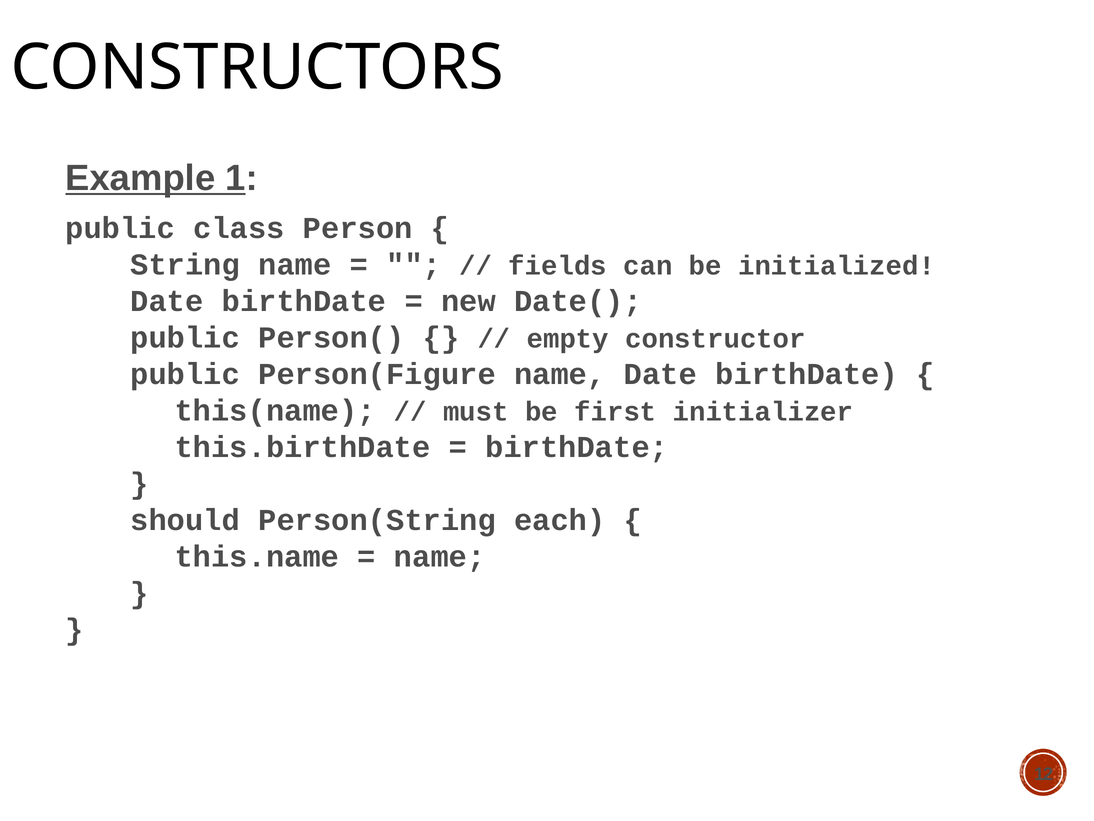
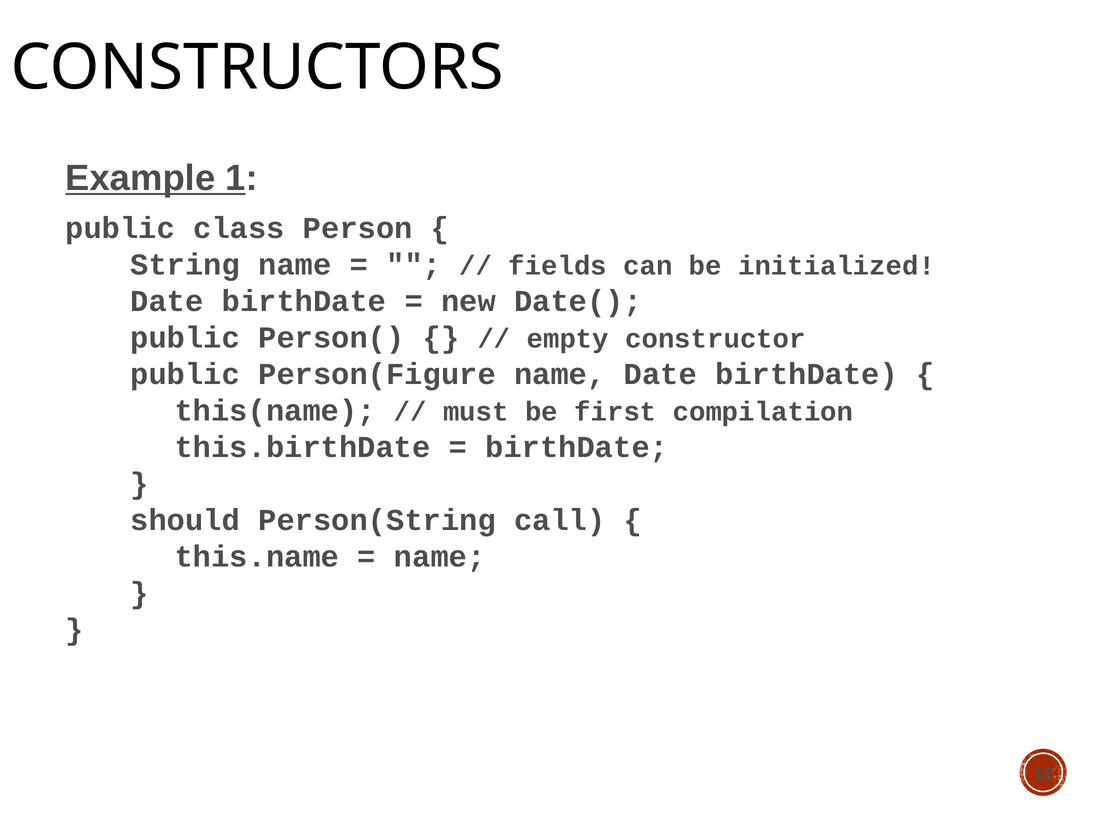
initializer: initializer -> compilation
each: each -> call
